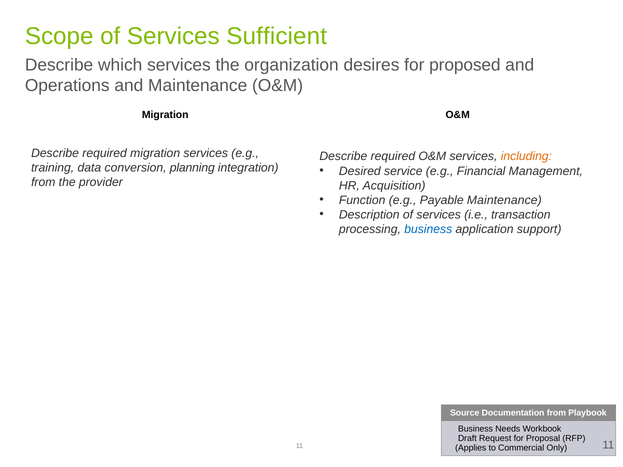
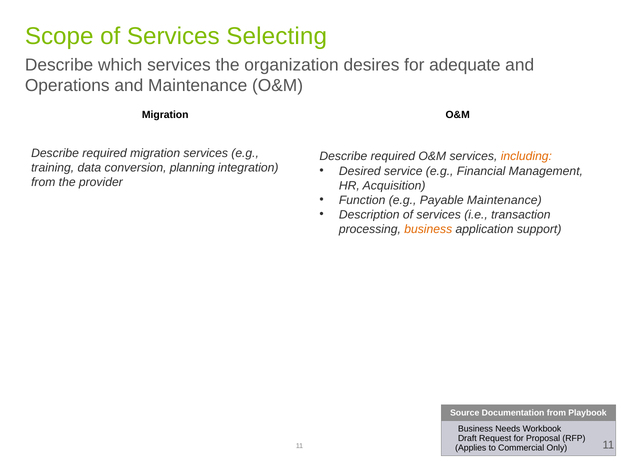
Sufficient: Sufficient -> Selecting
proposed: proposed -> adequate
business colour: blue -> orange
